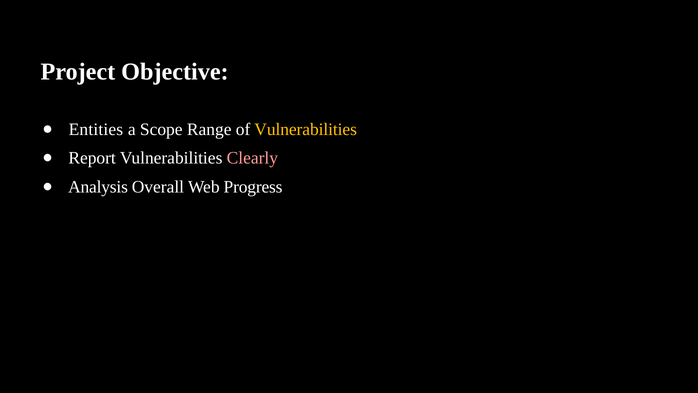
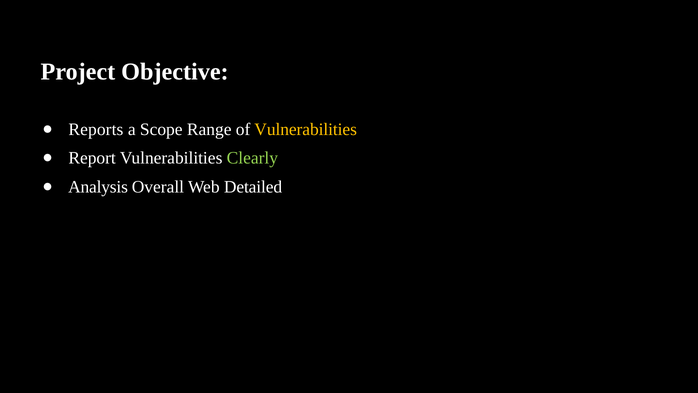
Entities: Entities -> Reports
Clearly colour: pink -> light green
Progress: Progress -> Detailed
